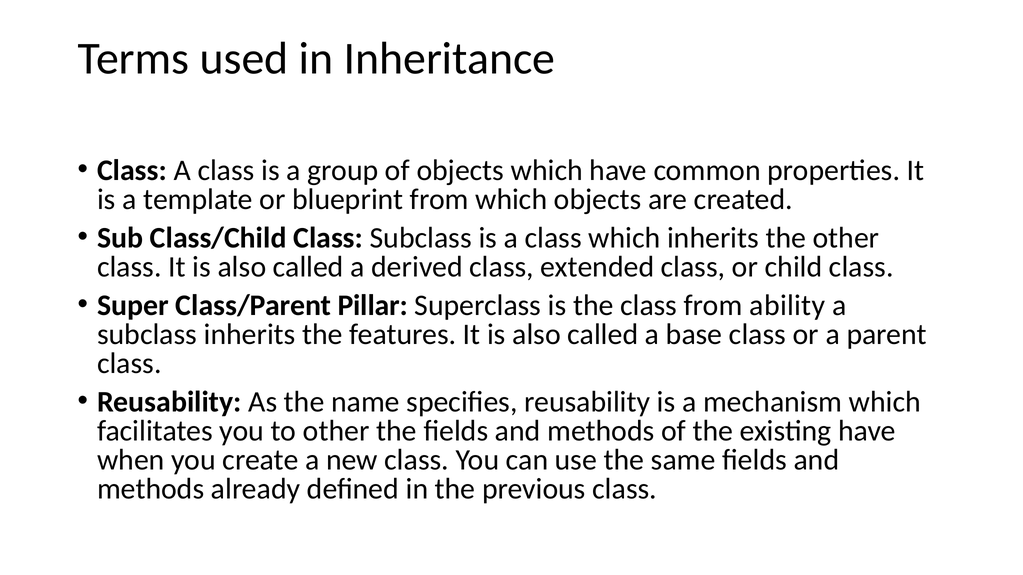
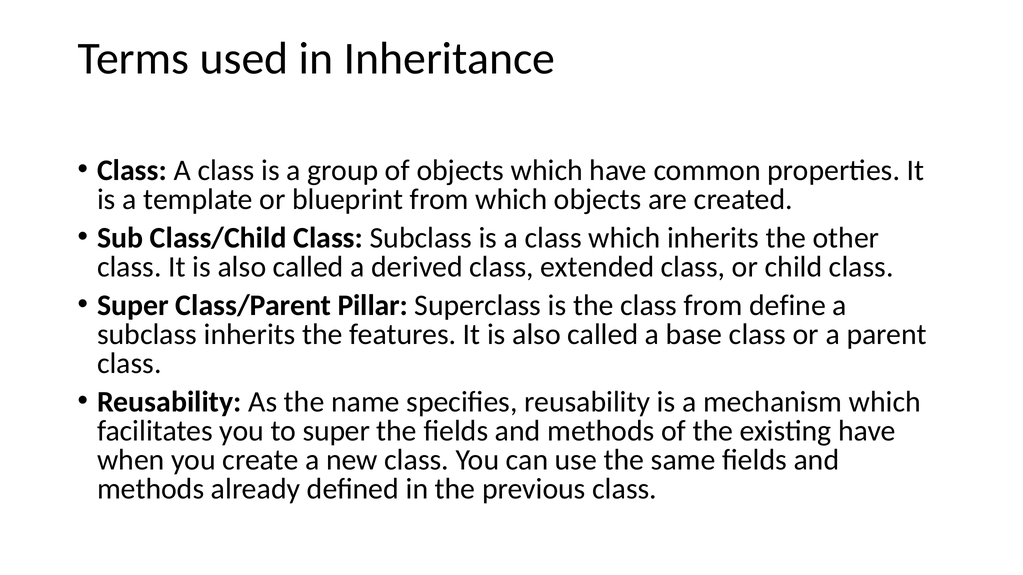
ability: ability -> define
to other: other -> super
